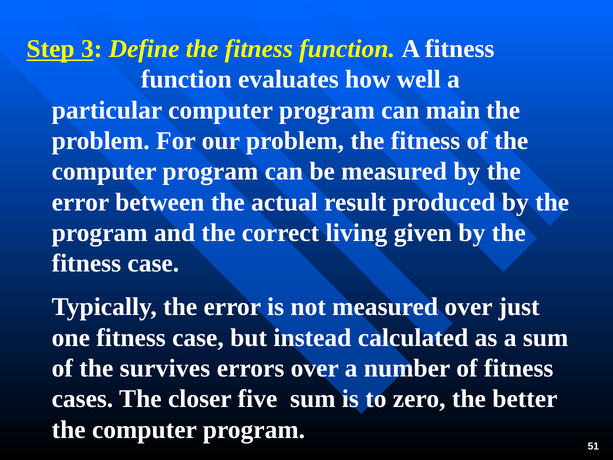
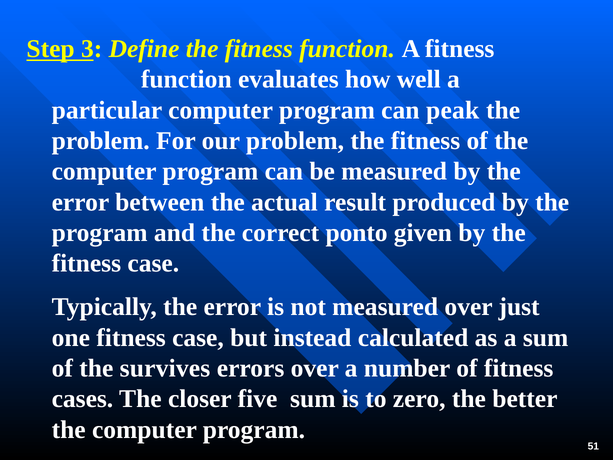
main: main -> peak
living: living -> ponto
